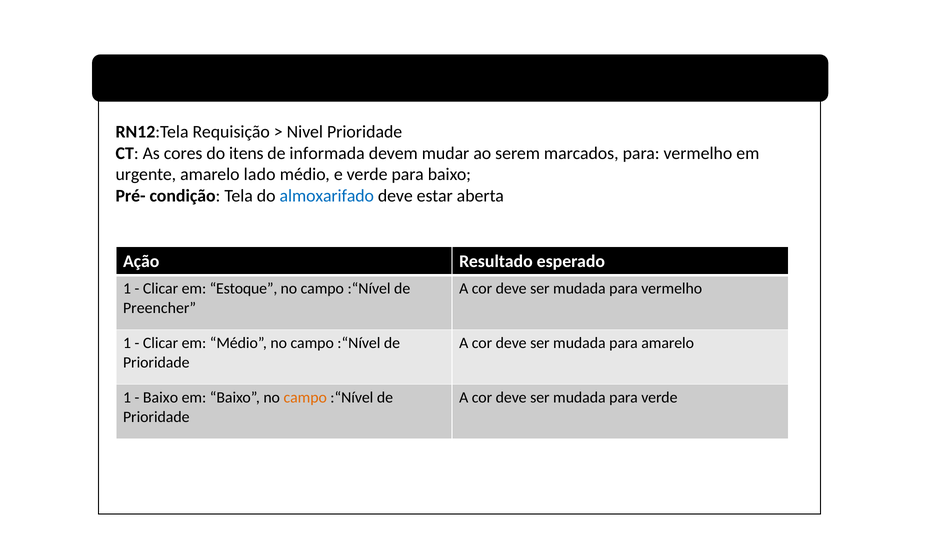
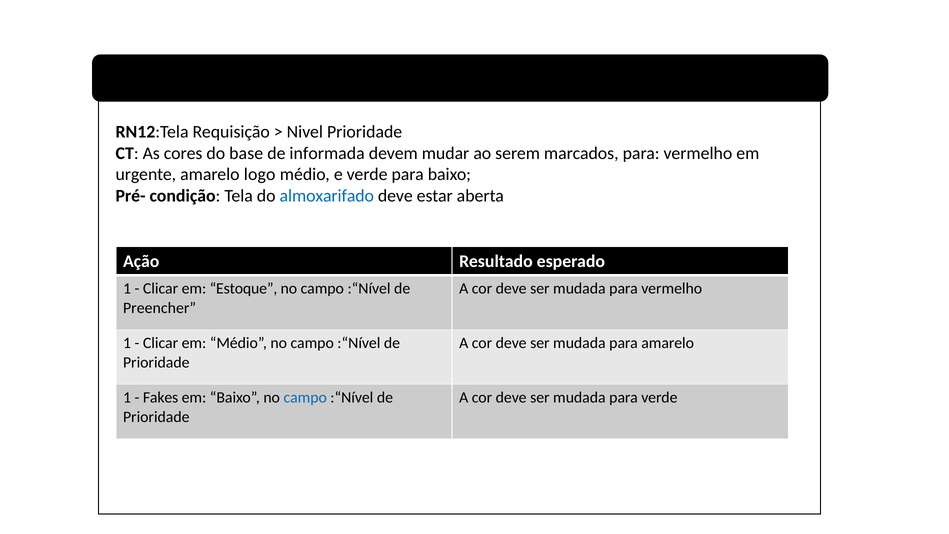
itens: itens -> base
lado: lado -> logo
Baixo at (160, 398): Baixo -> Fakes
campo at (305, 398) colour: orange -> blue
